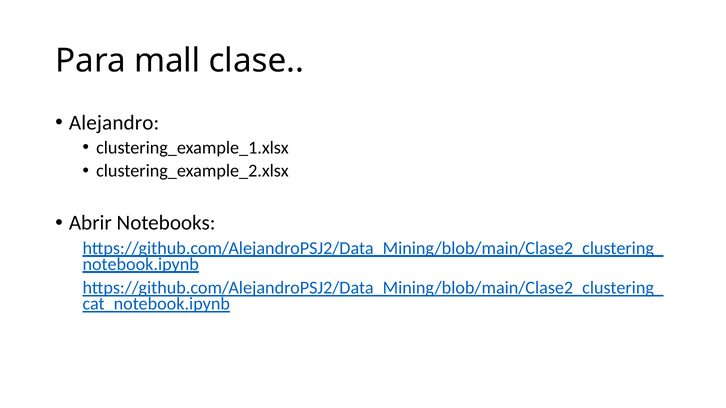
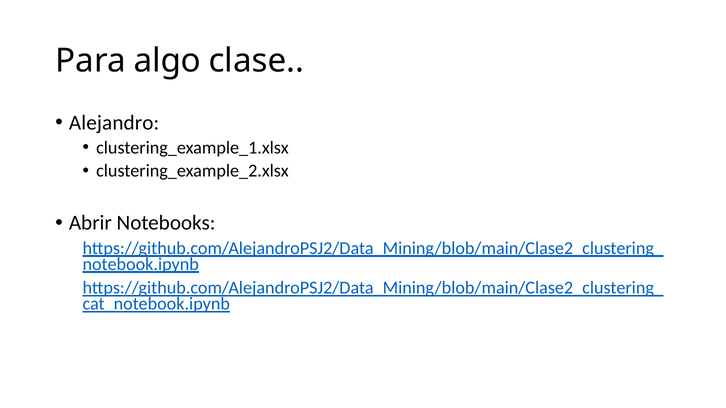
mall: mall -> algo
